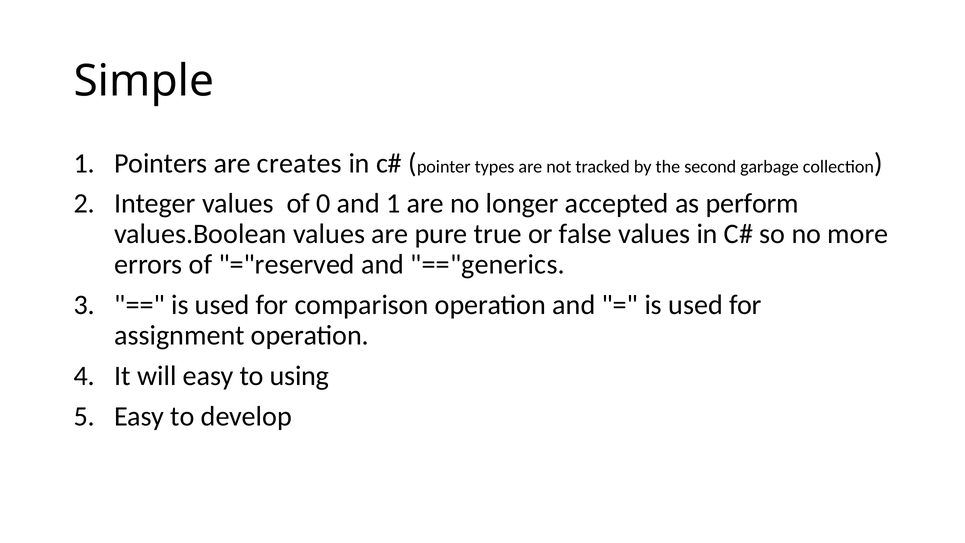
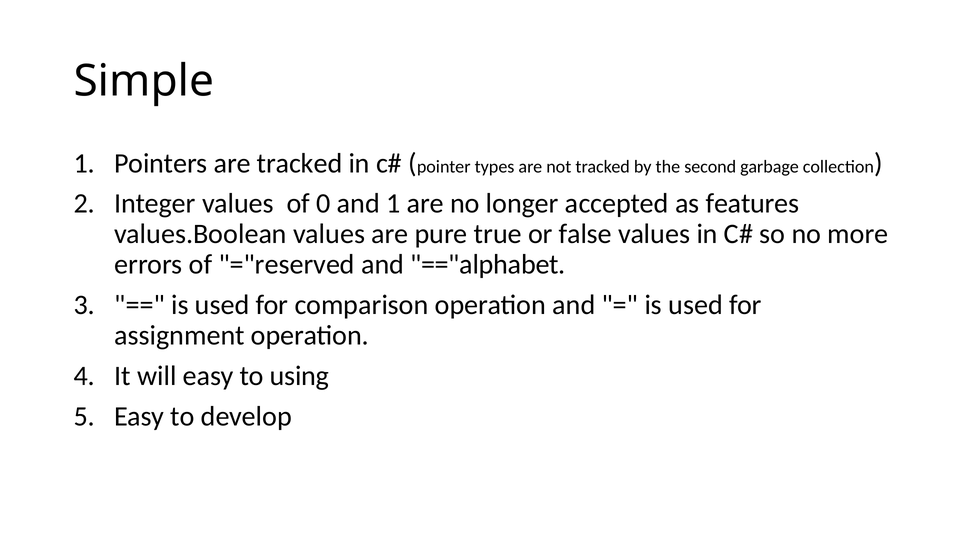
are creates: creates -> tracked
perform: perform -> features
=="generics: =="generics -> =="alphabet
